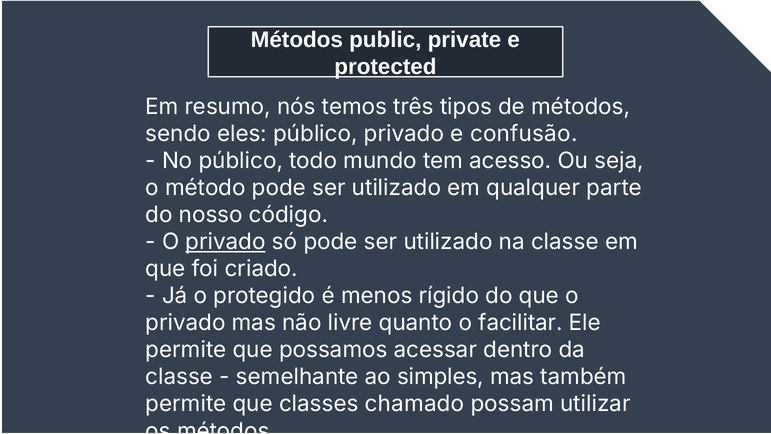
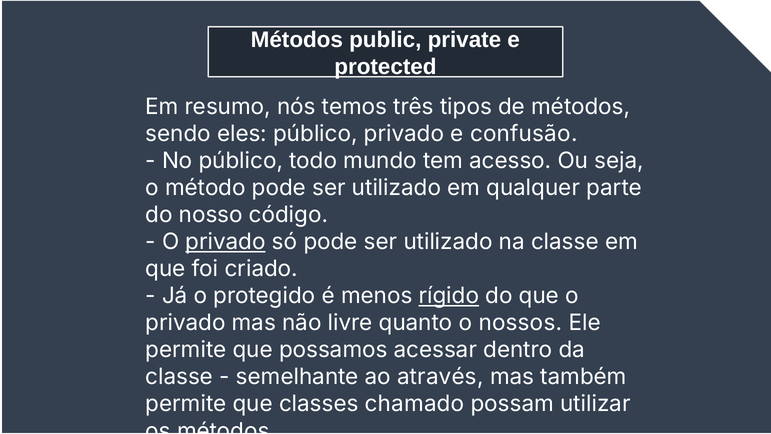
rígido underline: none -> present
facilitar: facilitar -> nossos
simples: simples -> através
